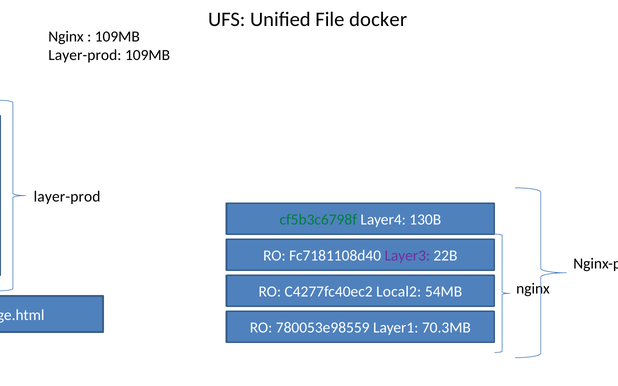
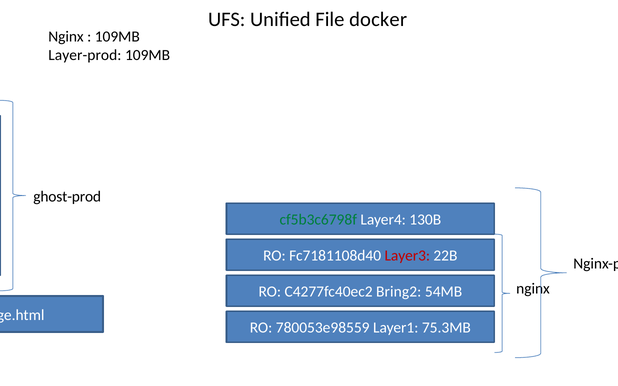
layer-prod at (67, 197): layer-prod -> ghost-prod
Layer3 colour: purple -> red
Local2: Local2 -> Bring2
70.3MB: 70.3MB -> 75.3MB
